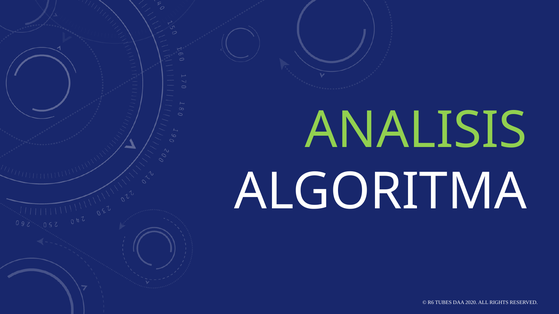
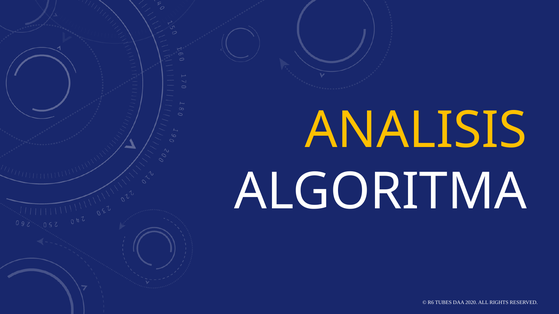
ANALISIS colour: light green -> yellow
